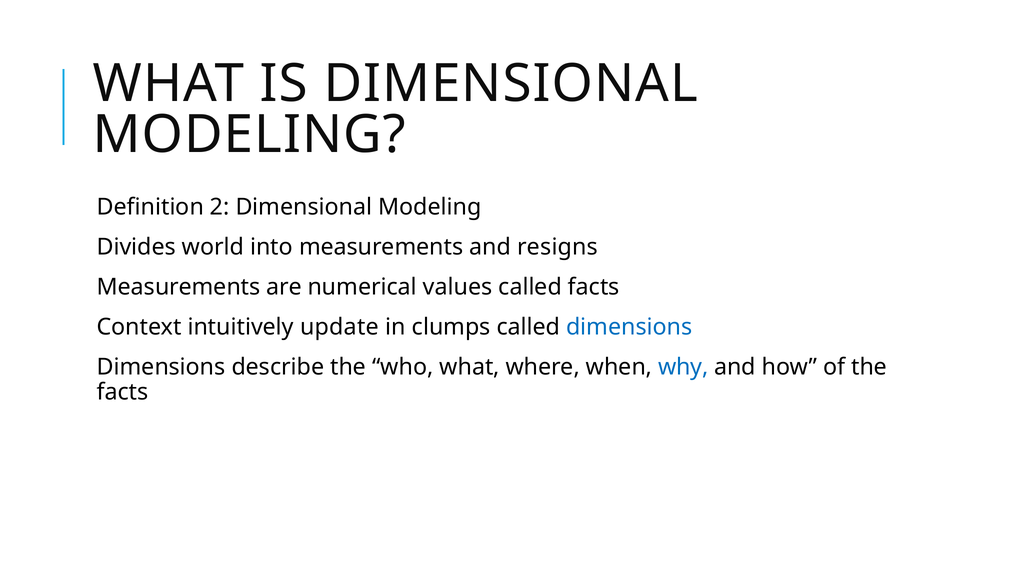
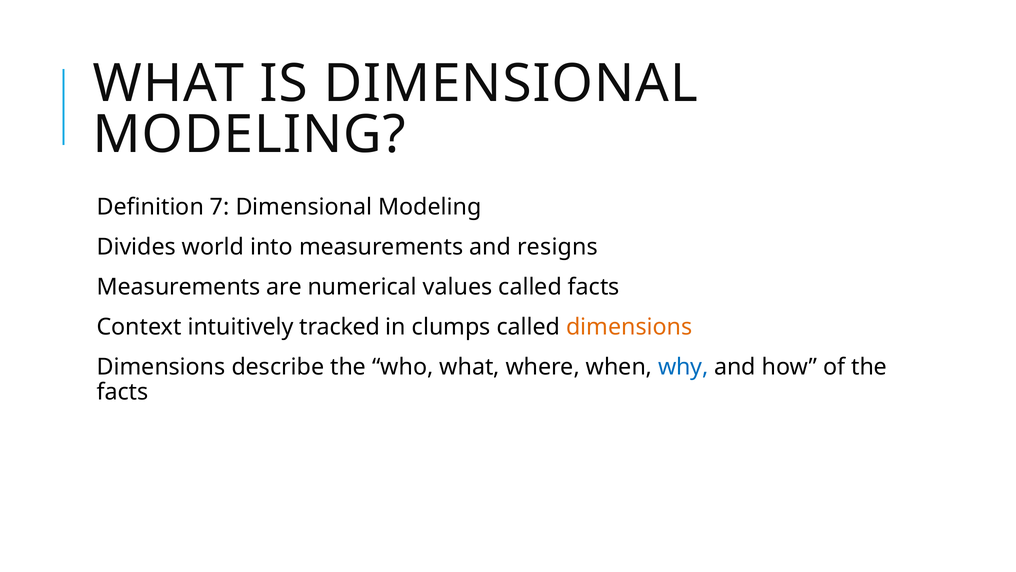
2: 2 -> 7
update: update -> tracked
dimensions at (629, 327) colour: blue -> orange
